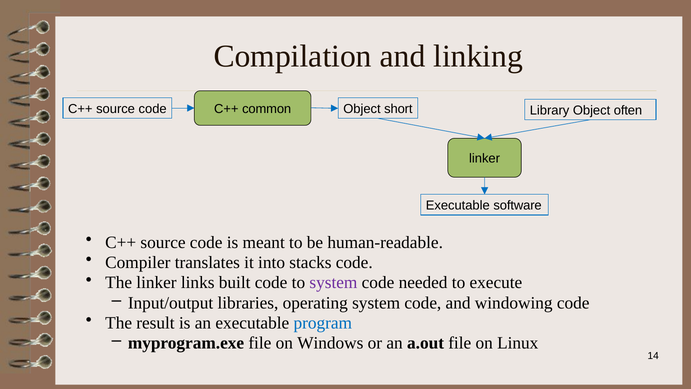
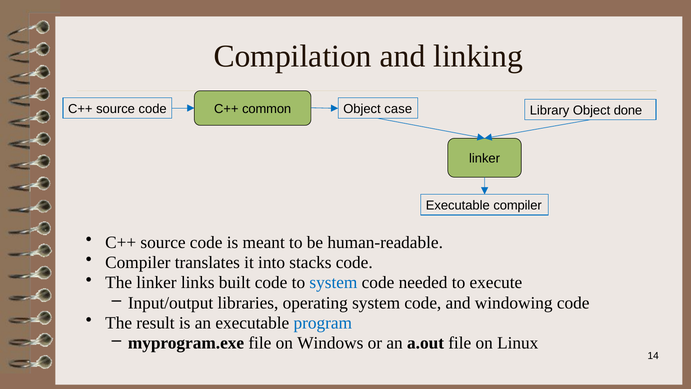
short: short -> case
often: often -> done
Executable software: software -> compiler
system at (333, 283) colour: purple -> blue
